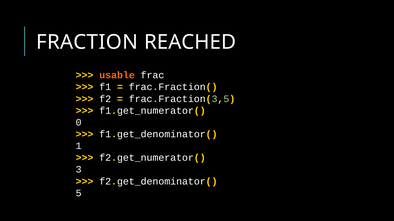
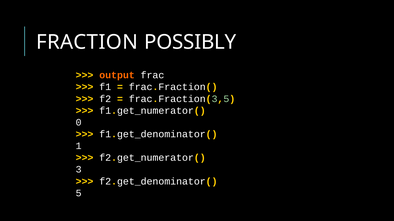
REACHED: REACHED -> POSSIBLY
usable: usable -> output
